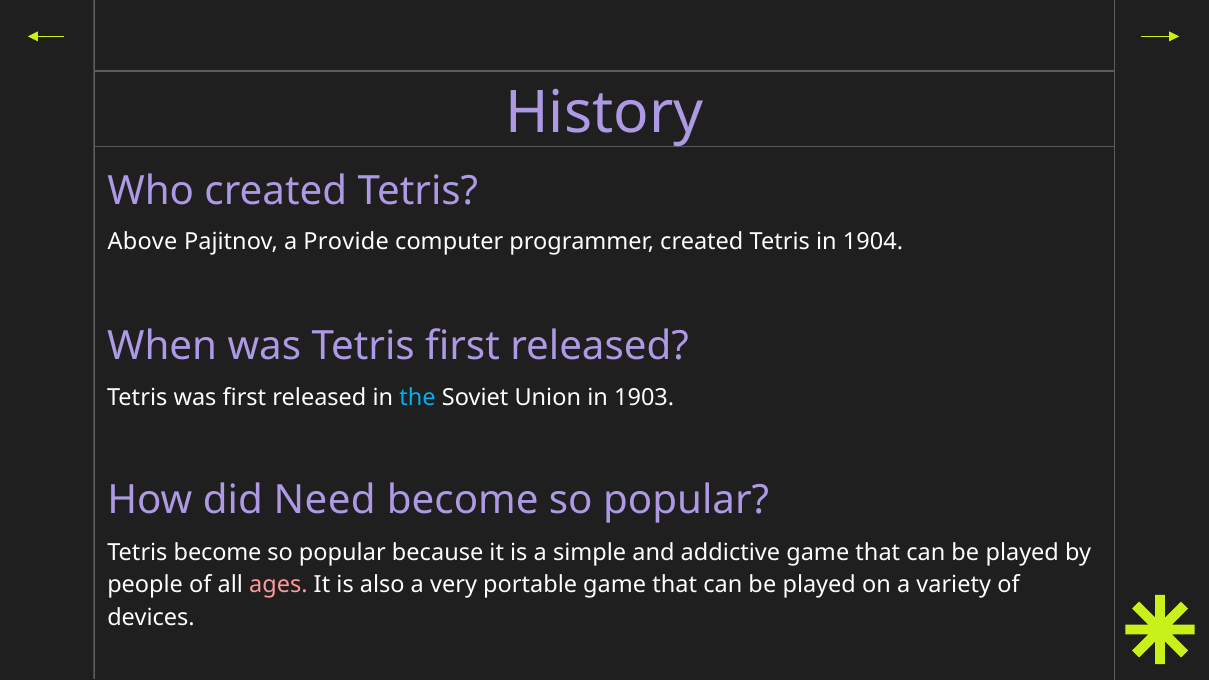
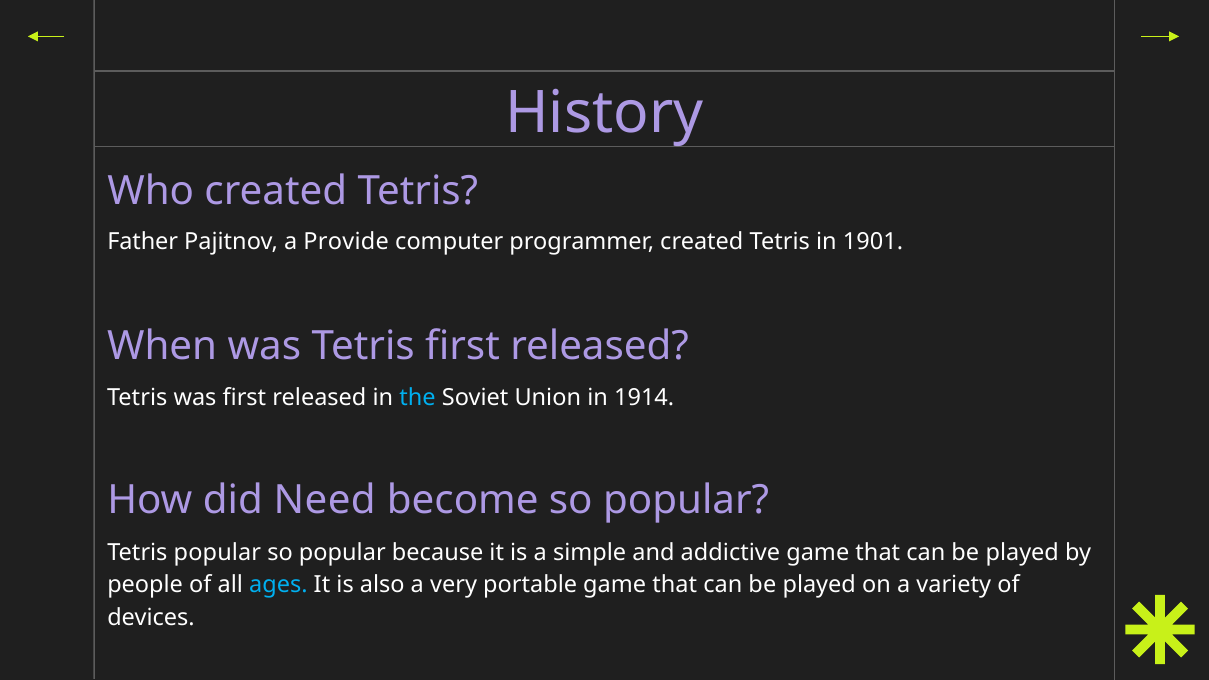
Above: Above -> Father
1904: 1904 -> 1901
1903: 1903 -> 1914
Tetris become: become -> popular
ages colour: pink -> light blue
